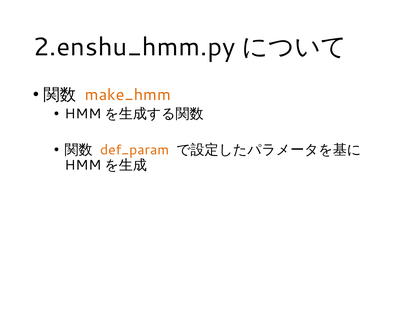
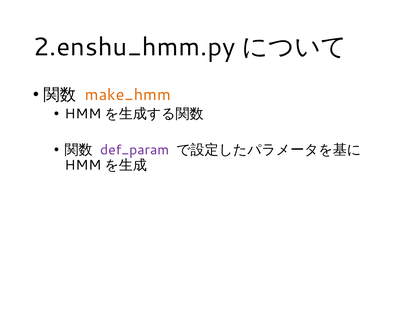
def_param colour: orange -> purple
